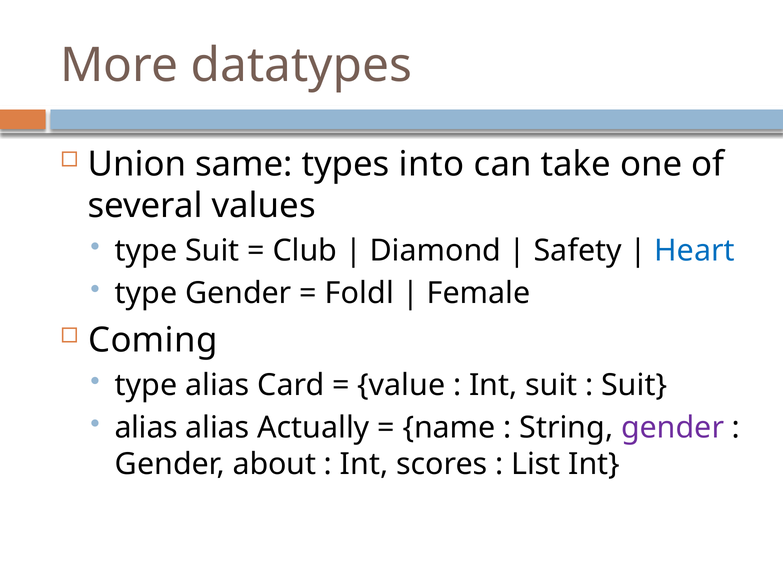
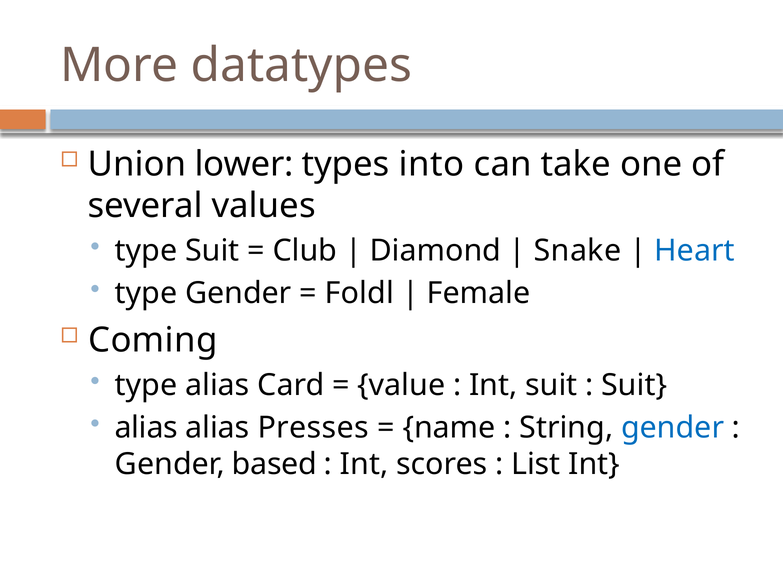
same: same -> lower
Safety: Safety -> Snake
Actually: Actually -> Presses
gender at (673, 428) colour: purple -> blue
about: about -> based
